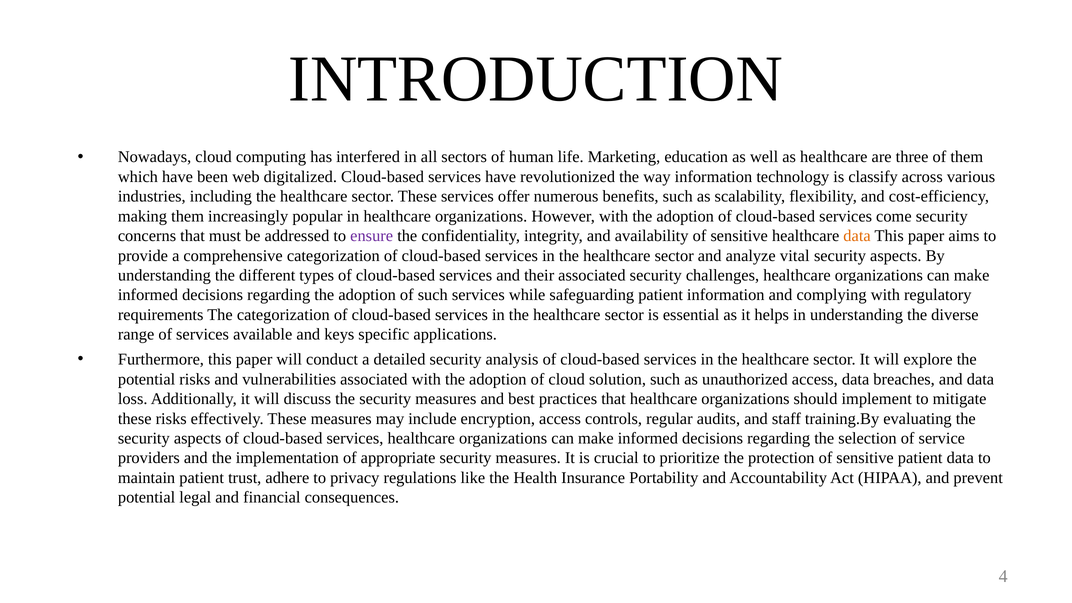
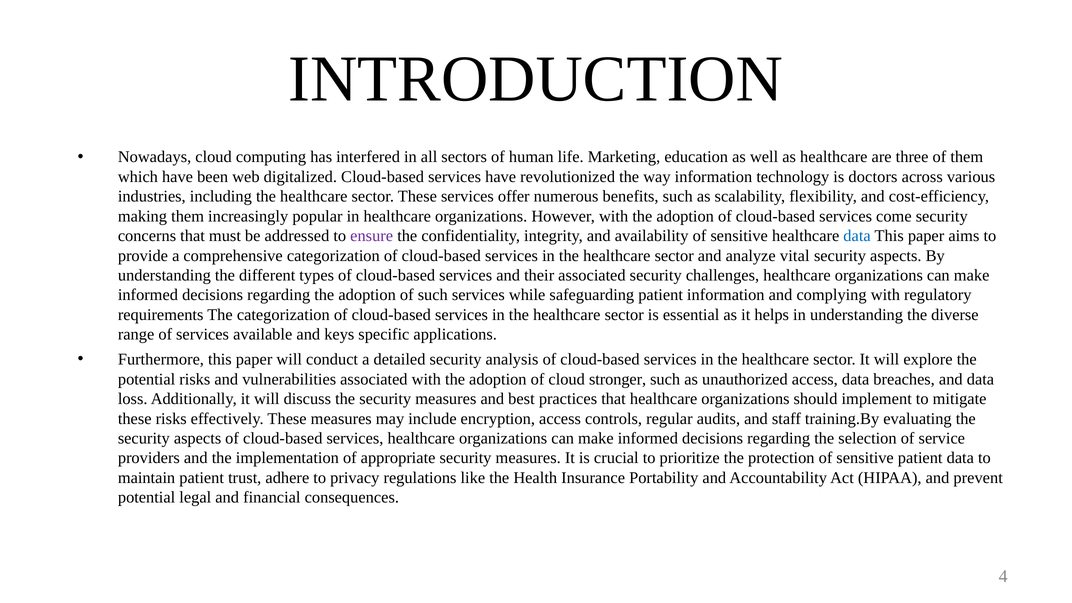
classify: classify -> doctors
data at (857, 236) colour: orange -> blue
solution: solution -> stronger
